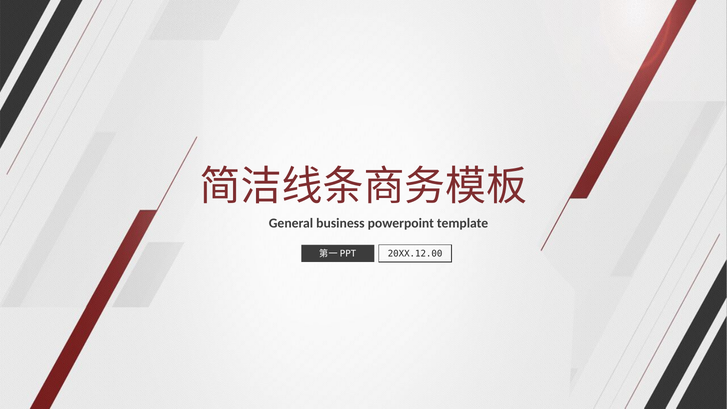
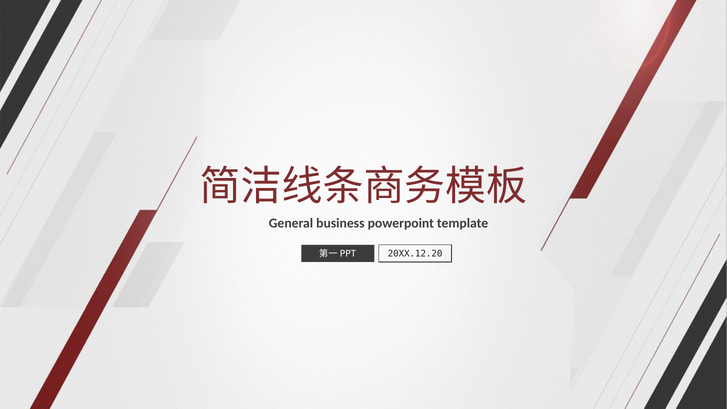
20XX.12.00: 20XX.12.00 -> 20XX.12.20
